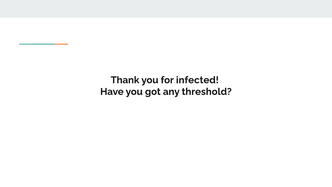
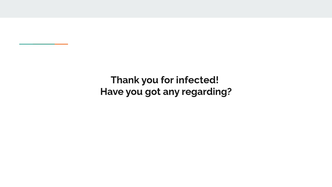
threshold: threshold -> regarding
